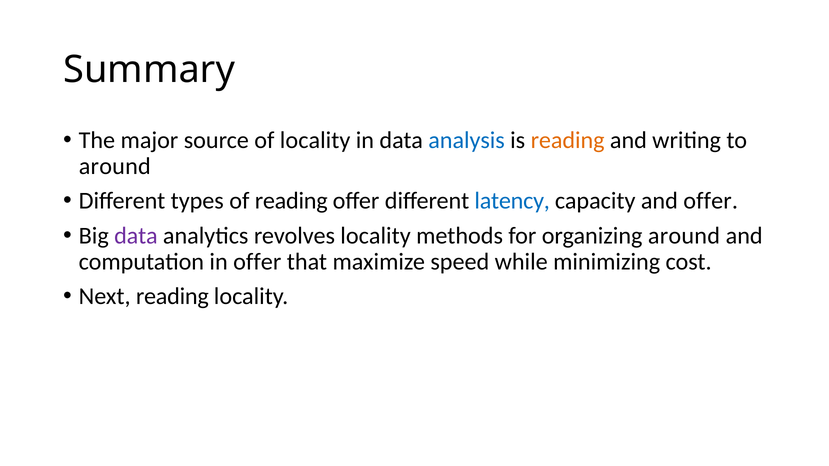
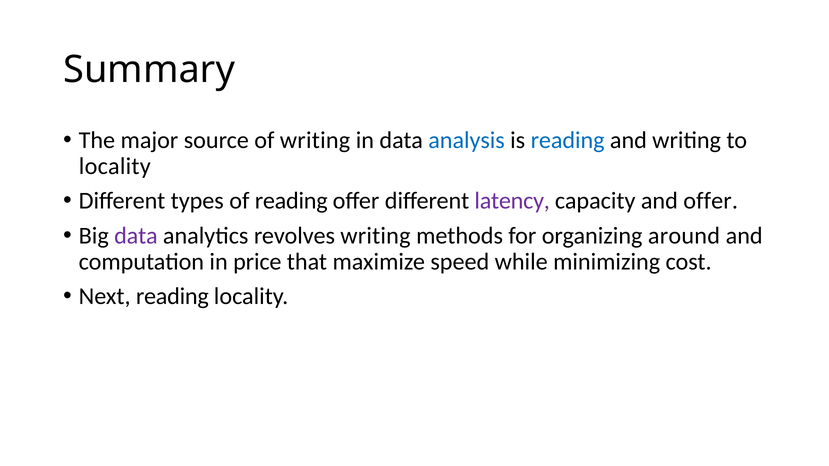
of locality: locality -> writing
reading at (568, 140) colour: orange -> blue
around at (115, 166): around -> locality
latency colour: blue -> purple
revolves locality: locality -> writing
in offer: offer -> price
